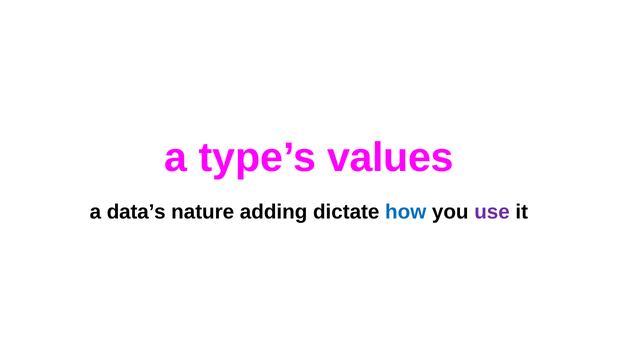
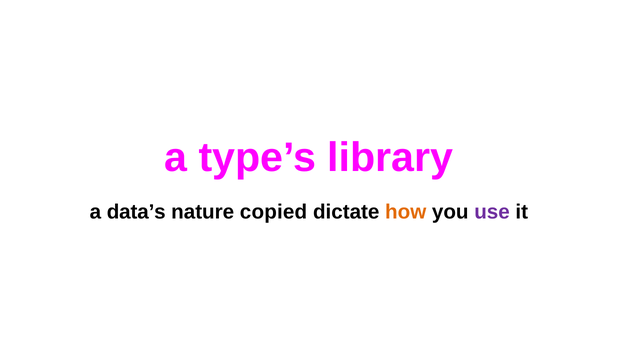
values: values -> library
adding: adding -> copied
how colour: blue -> orange
